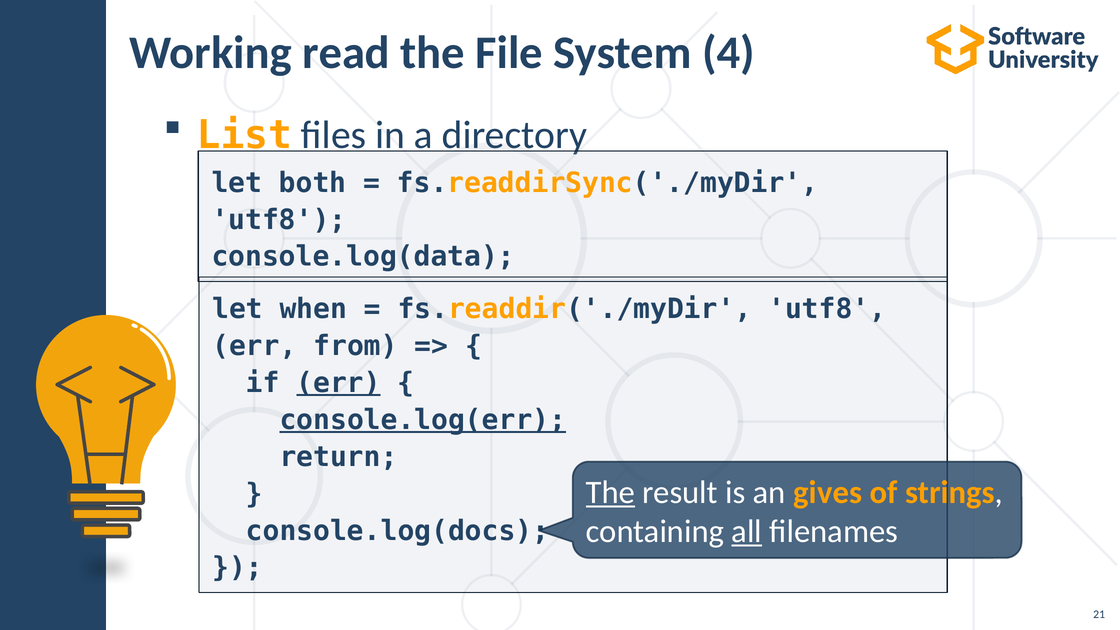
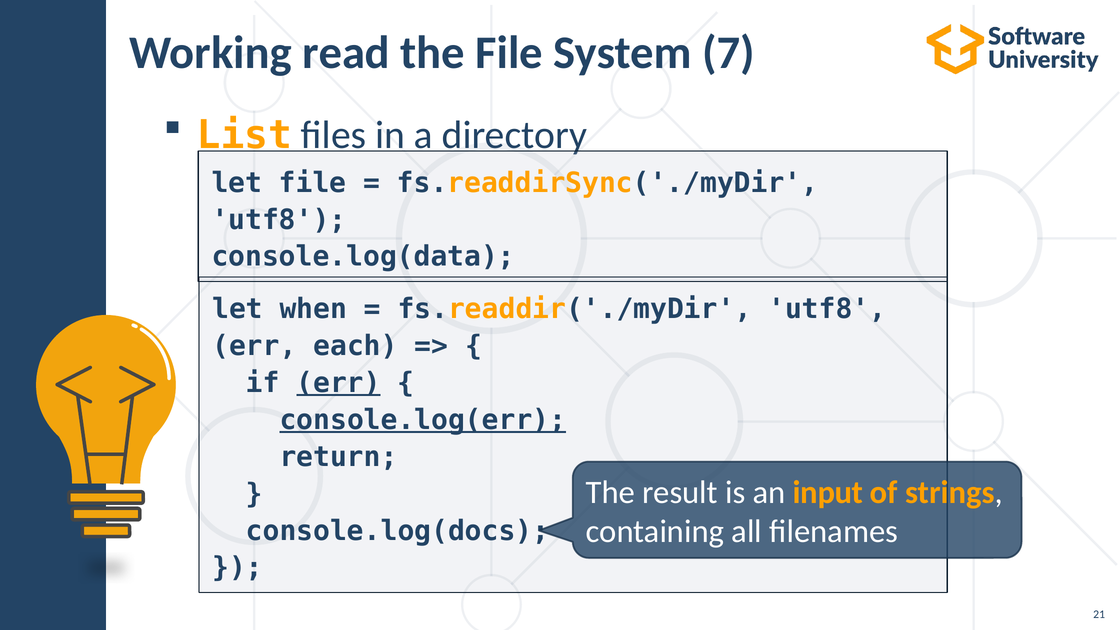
4: 4 -> 7
let both: both -> file
from: from -> each
The at (611, 492) underline: present -> none
gives: gives -> input
all underline: present -> none
